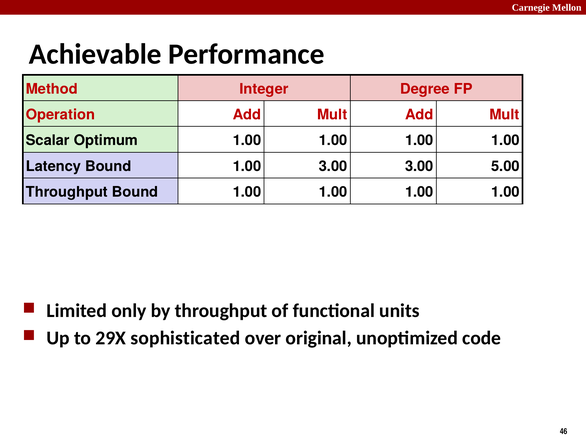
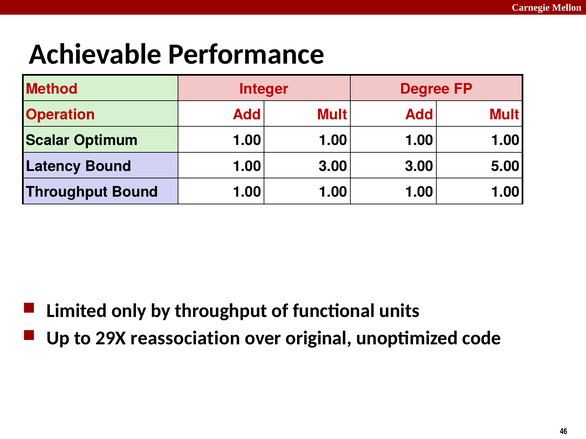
sophisticated: sophisticated -> reassociation
